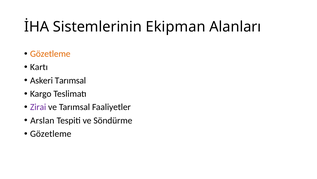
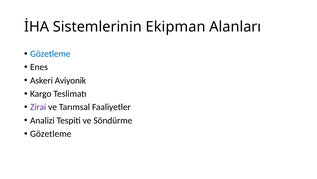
Gözetleme at (50, 54) colour: orange -> blue
Kartı: Kartı -> Enes
Askeri Tarımsal: Tarımsal -> Aviyonik
Arslan: Arslan -> Analizi
